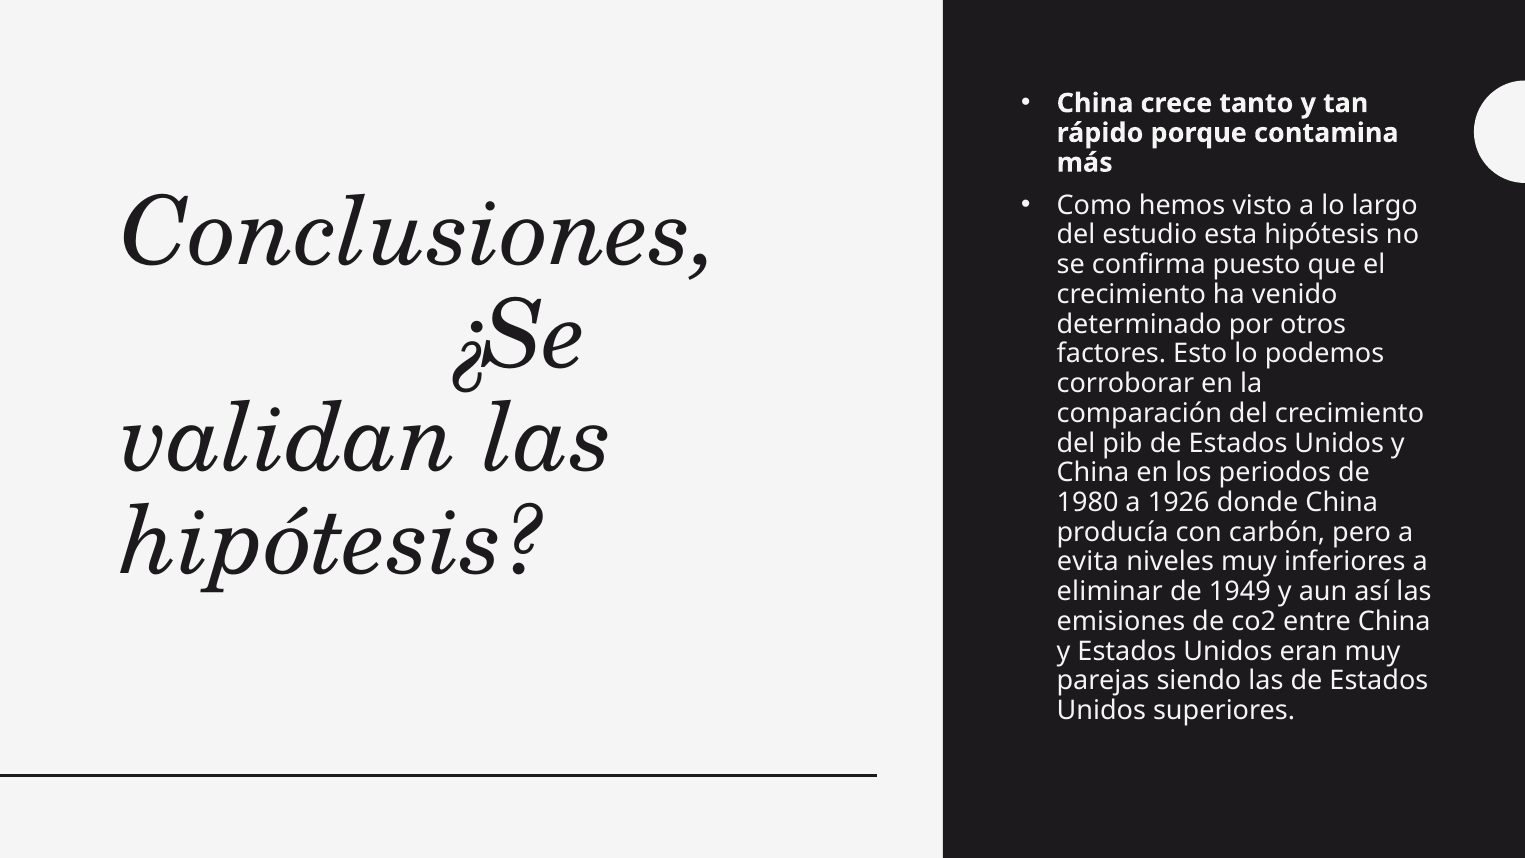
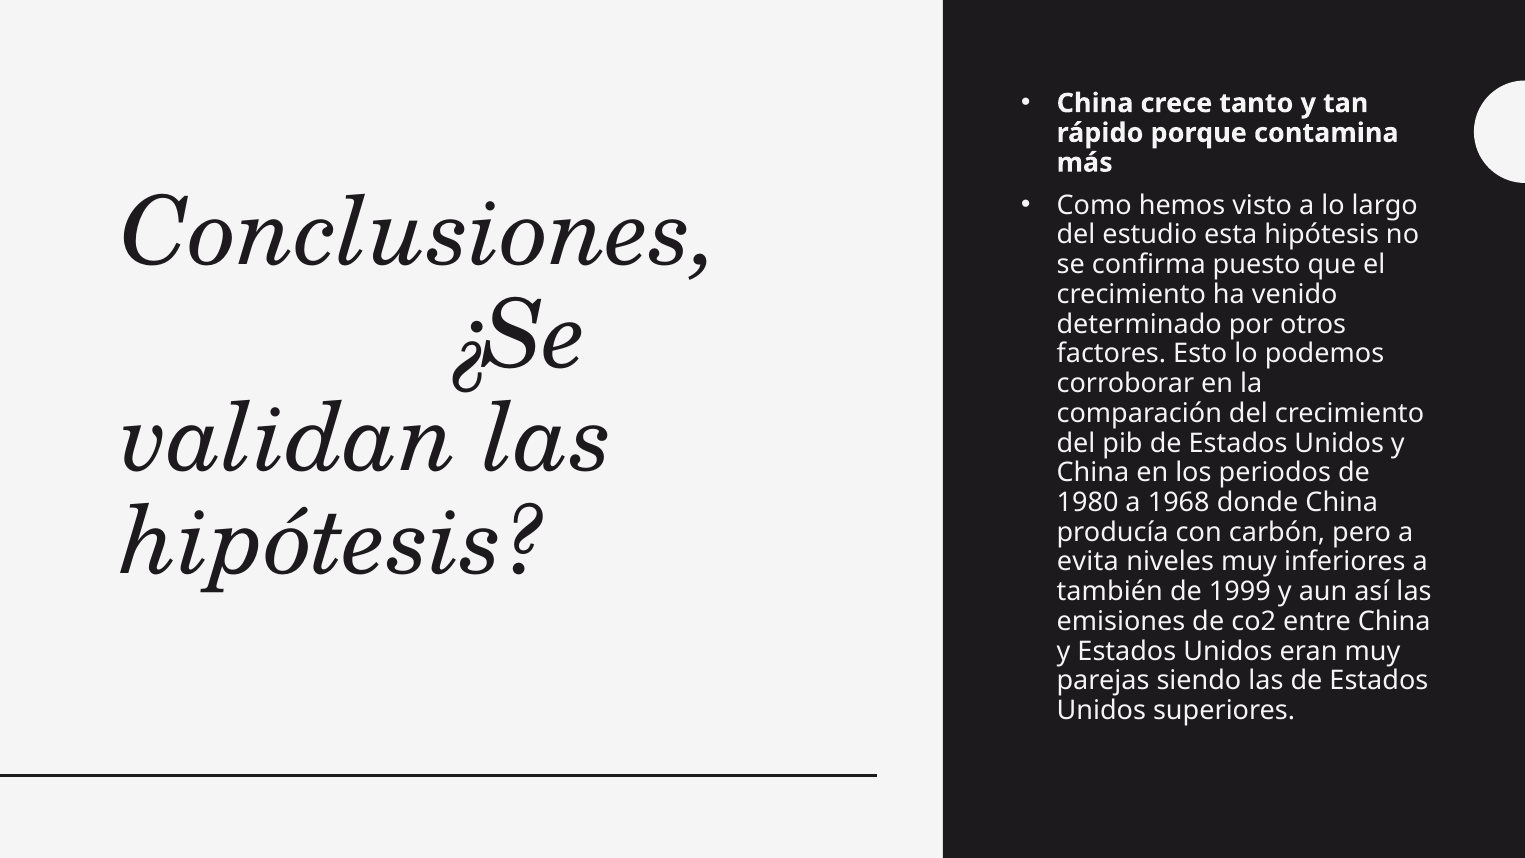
1926: 1926 -> 1968
eliminar: eliminar -> también
1949: 1949 -> 1999
